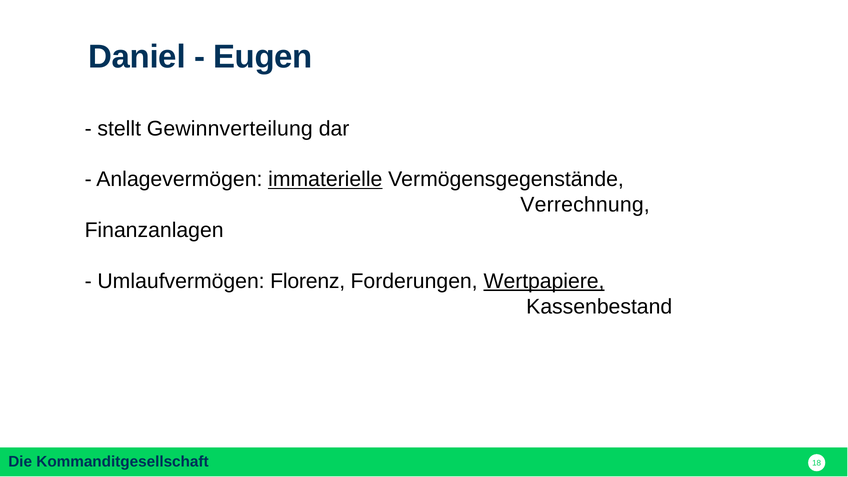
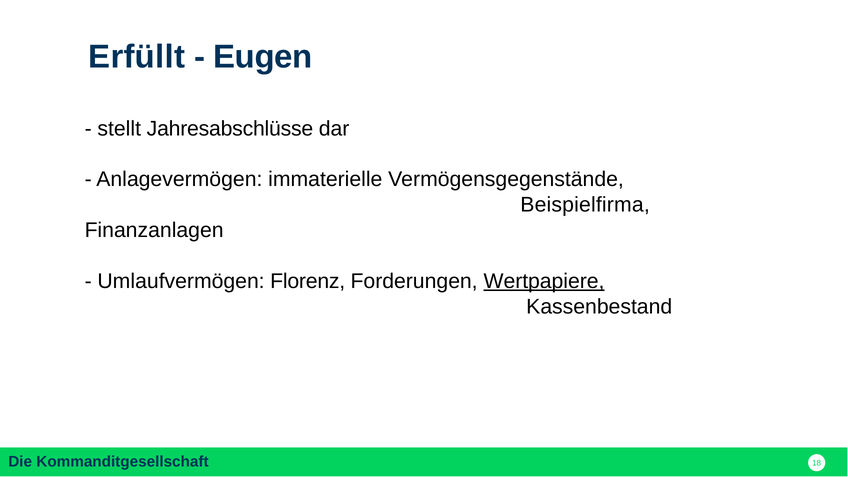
Daniel: Daniel -> Erfüllt
Gewinnverteilung: Gewinnverteilung -> Jahresabschlüsse
immaterielle underline: present -> none
Verrechnung: Verrechnung -> Beispielfirma
